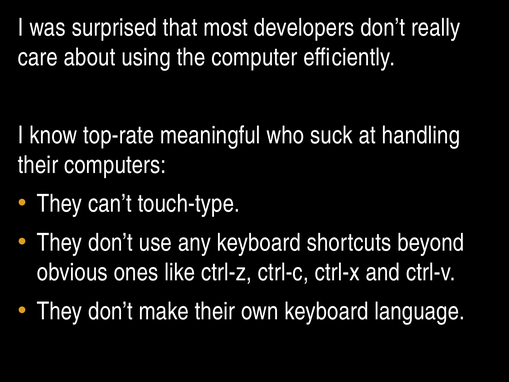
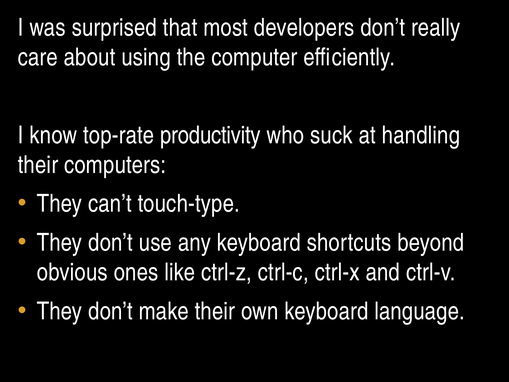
meaningful: meaningful -> productivity
